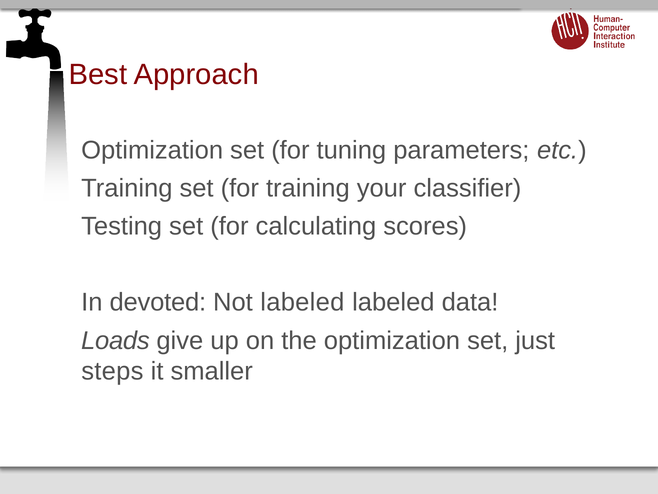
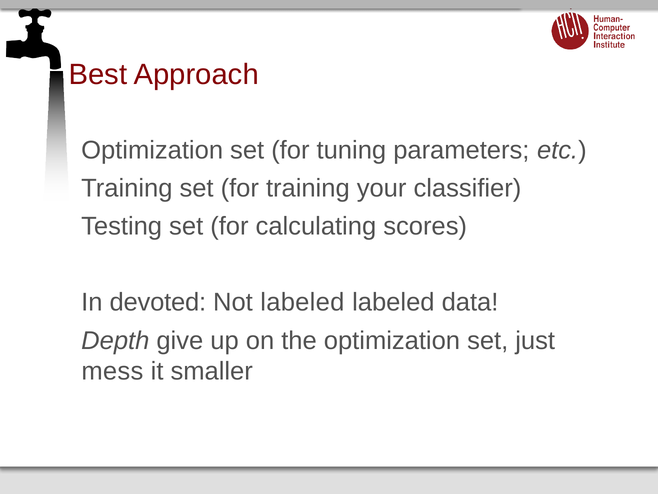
Loads: Loads -> Depth
steps: steps -> mess
